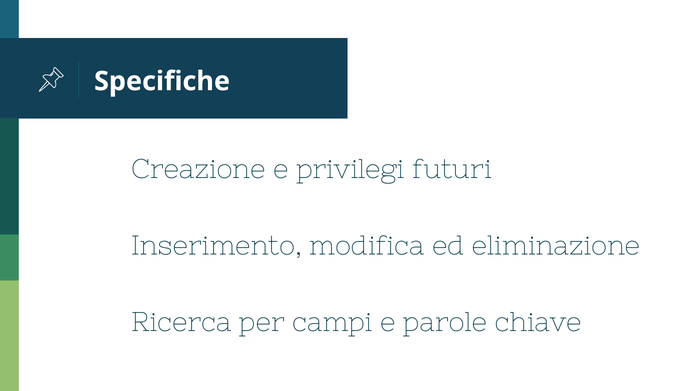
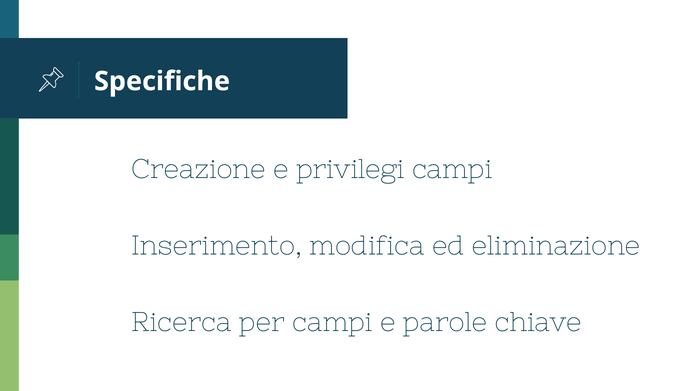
privilegi futuri: futuri -> campi
